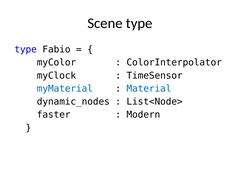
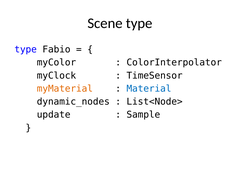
myMaterial colour: blue -> orange
faster: faster -> update
Modern: Modern -> Sample
